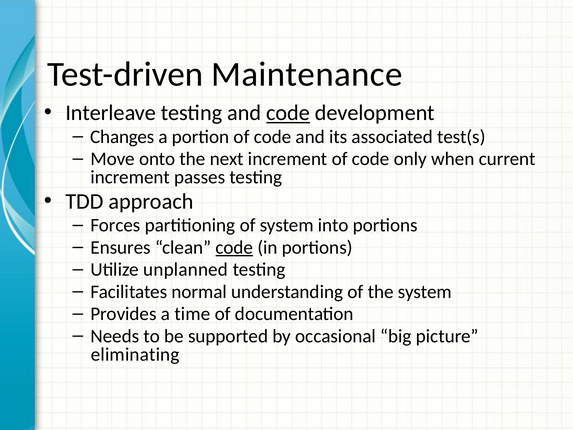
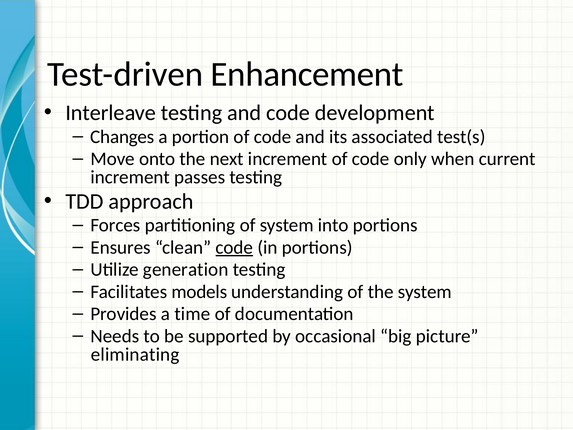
Maintenance: Maintenance -> Enhancement
code at (288, 113) underline: present -> none
unplanned: unplanned -> generation
normal: normal -> models
